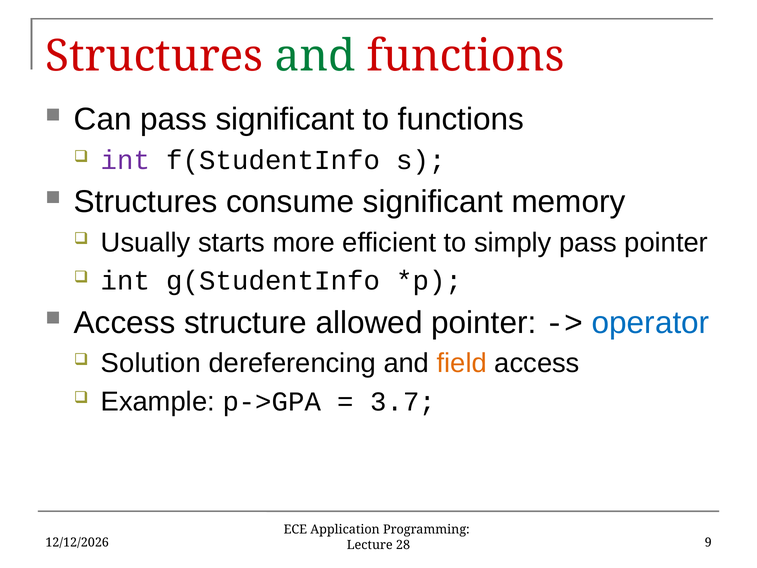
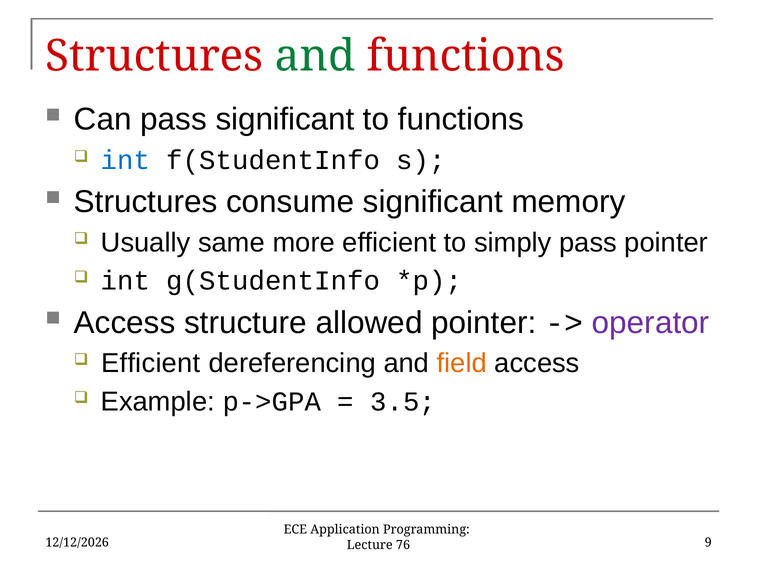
int at (125, 160) colour: purple -> blue
starts: starts -> same
operator colour: blue -> purple
Solution at (151, 363): Solution -> Efficient
3.7: 3.7 -> 3.5
28: 28 -> 76
